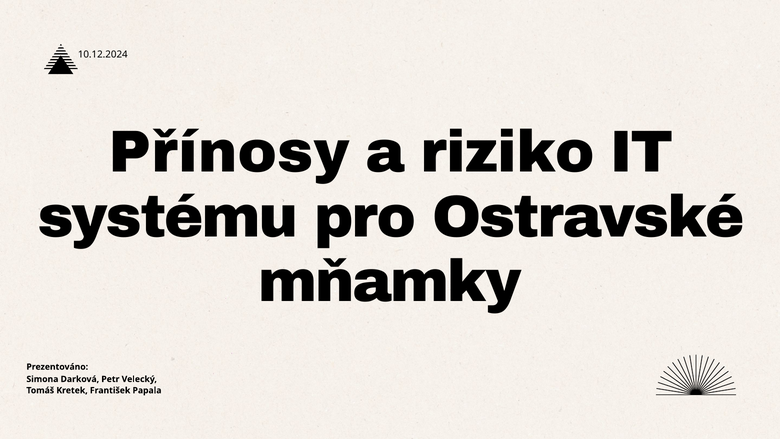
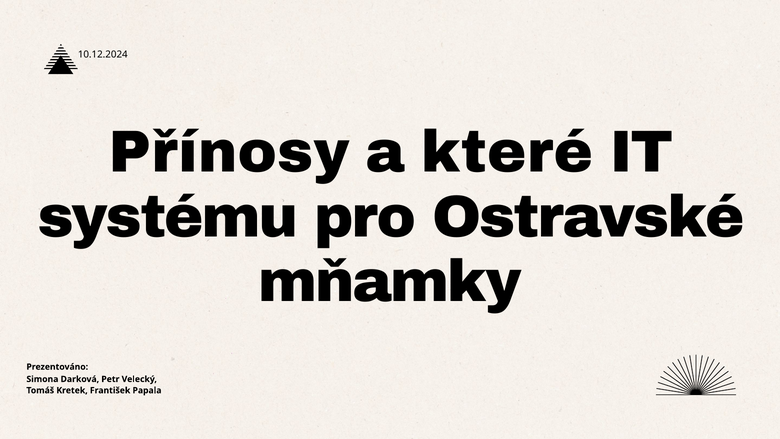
riziko: riziko -> které
